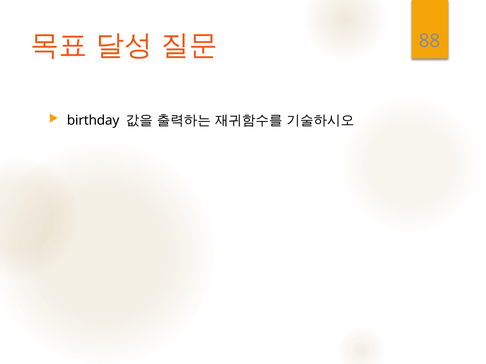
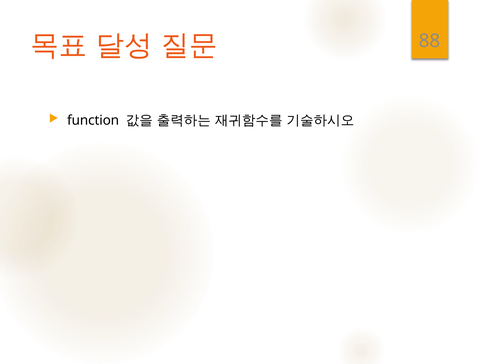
birthday: birthday -> function
